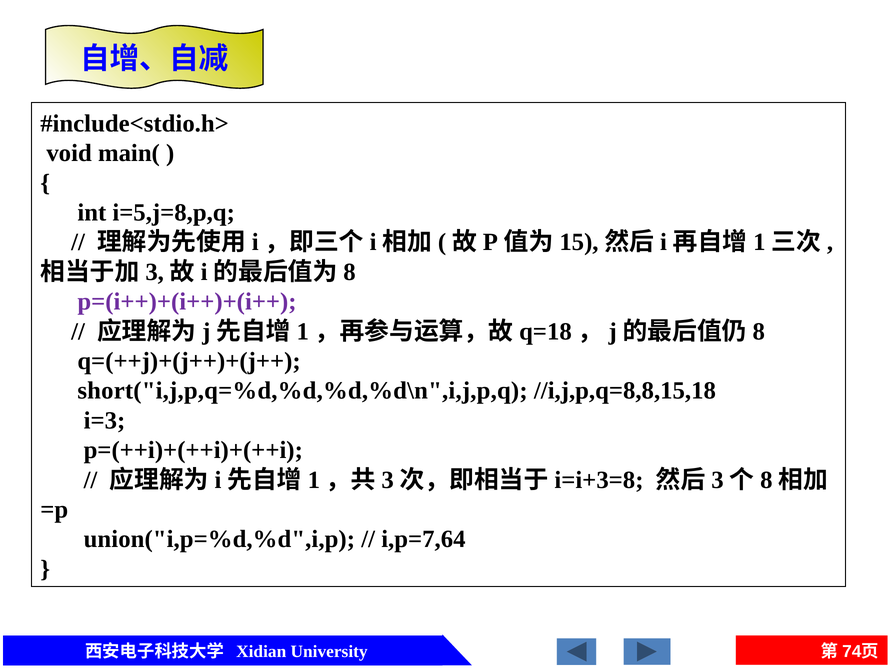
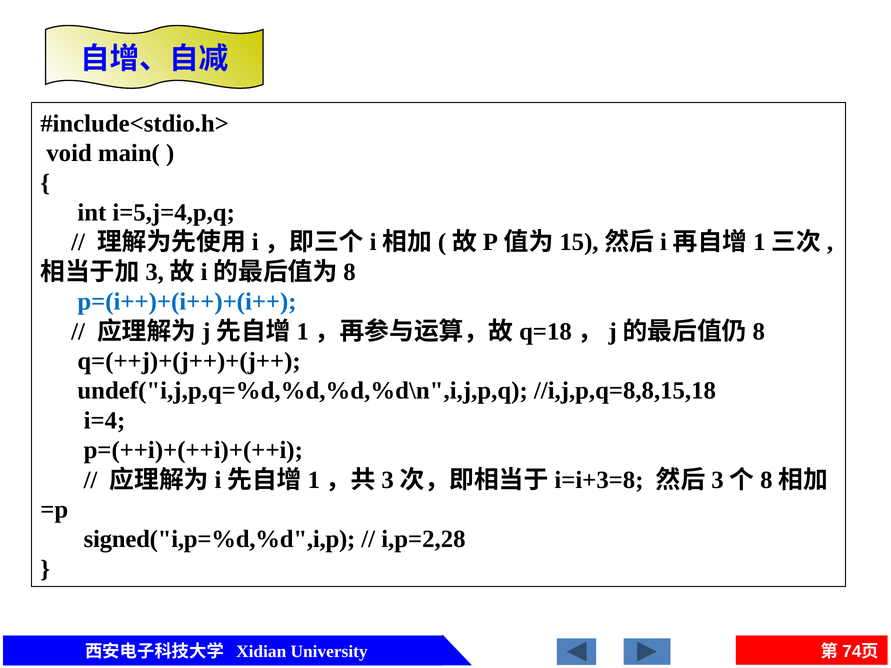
i=5,j=8,p,q: i=5,j=8,p,q -> i=5,j=4,p,q
p=(i++)+(i++)+(i++ colour: purple -> blue
short("i,j,p,q=%d,%d,%d,%d\n",i,j,p,q: short("i,j,p,q=%d,%d,%d,%d\n",i,j,p,q -> undef("i,j,p,q=%d,%d,%d,%d\n",i,j,p,q
i=3: i=3 -> i=4
union("i,p=%d,%d",i,p: union("i,p=%d,%d",i,p -> signed("i,p=%d,%d",i,p
i,p=7,64: i,p=7,64 -> i,p=2,28
